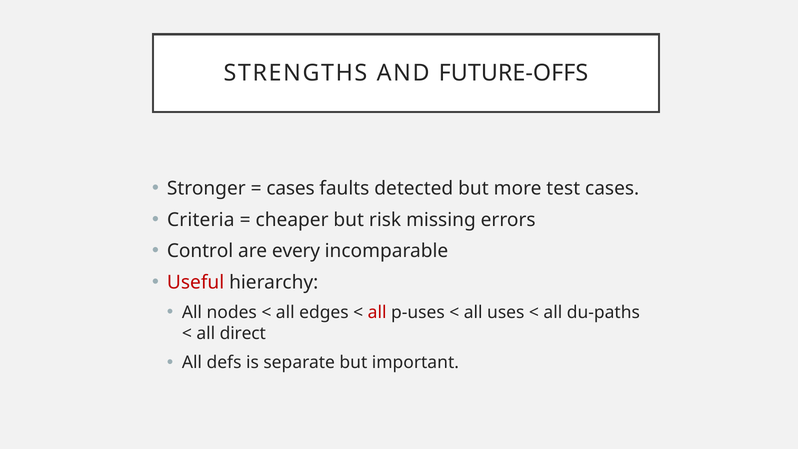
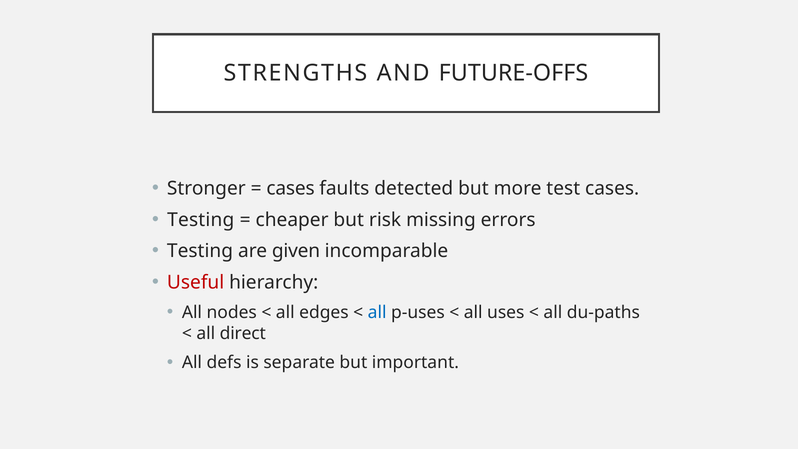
Criteria at (201, 220): Criteria -> Testing
Control at (200, 251): Control -> Testing
every: every -> given
all at (377, 312) colour: red -> blue
